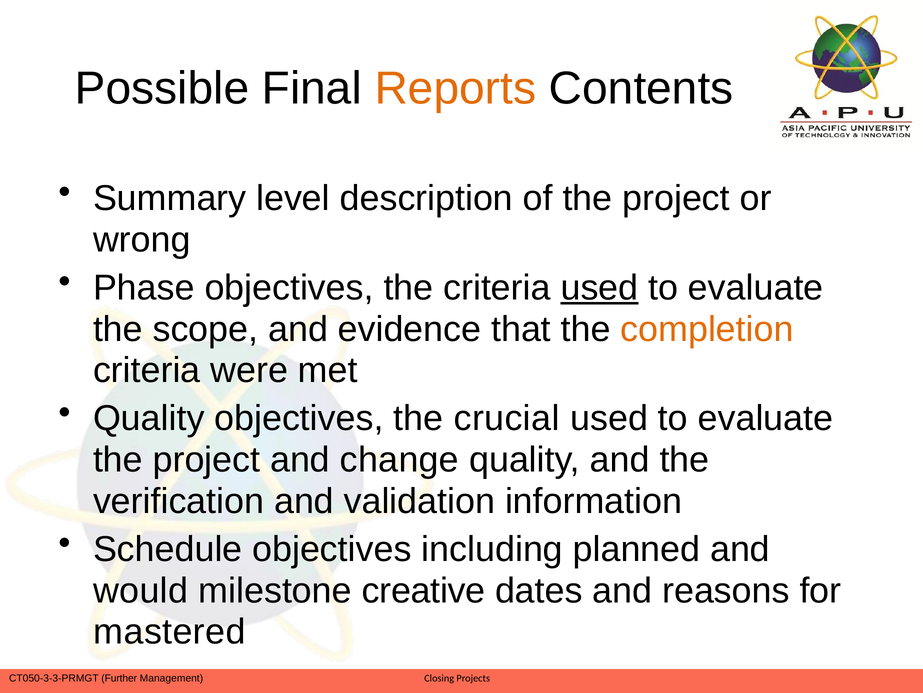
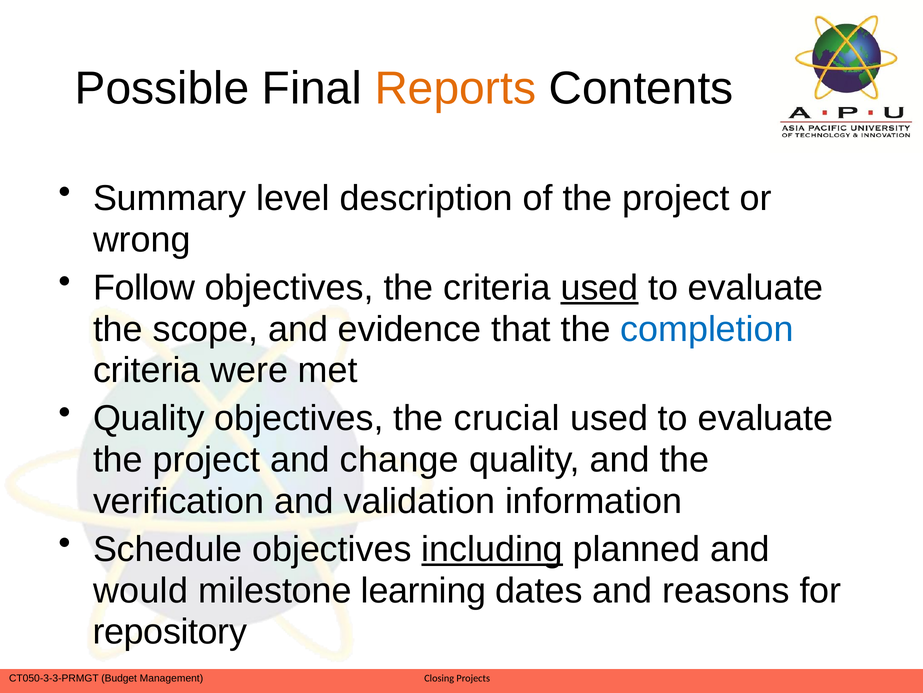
Phase: Phase -> Follow
completion colour: orange -> blue
including underline: none -> present
creative: creative -> learning
mastered: mastered -> repository
Further: Further -> Budget
